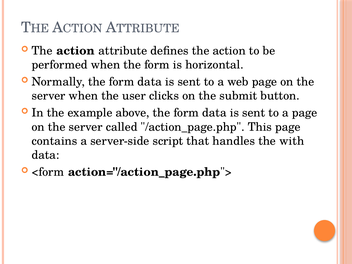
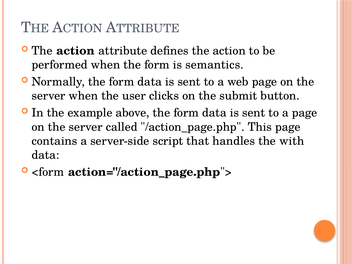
horizontal: horizontal -> semantics
